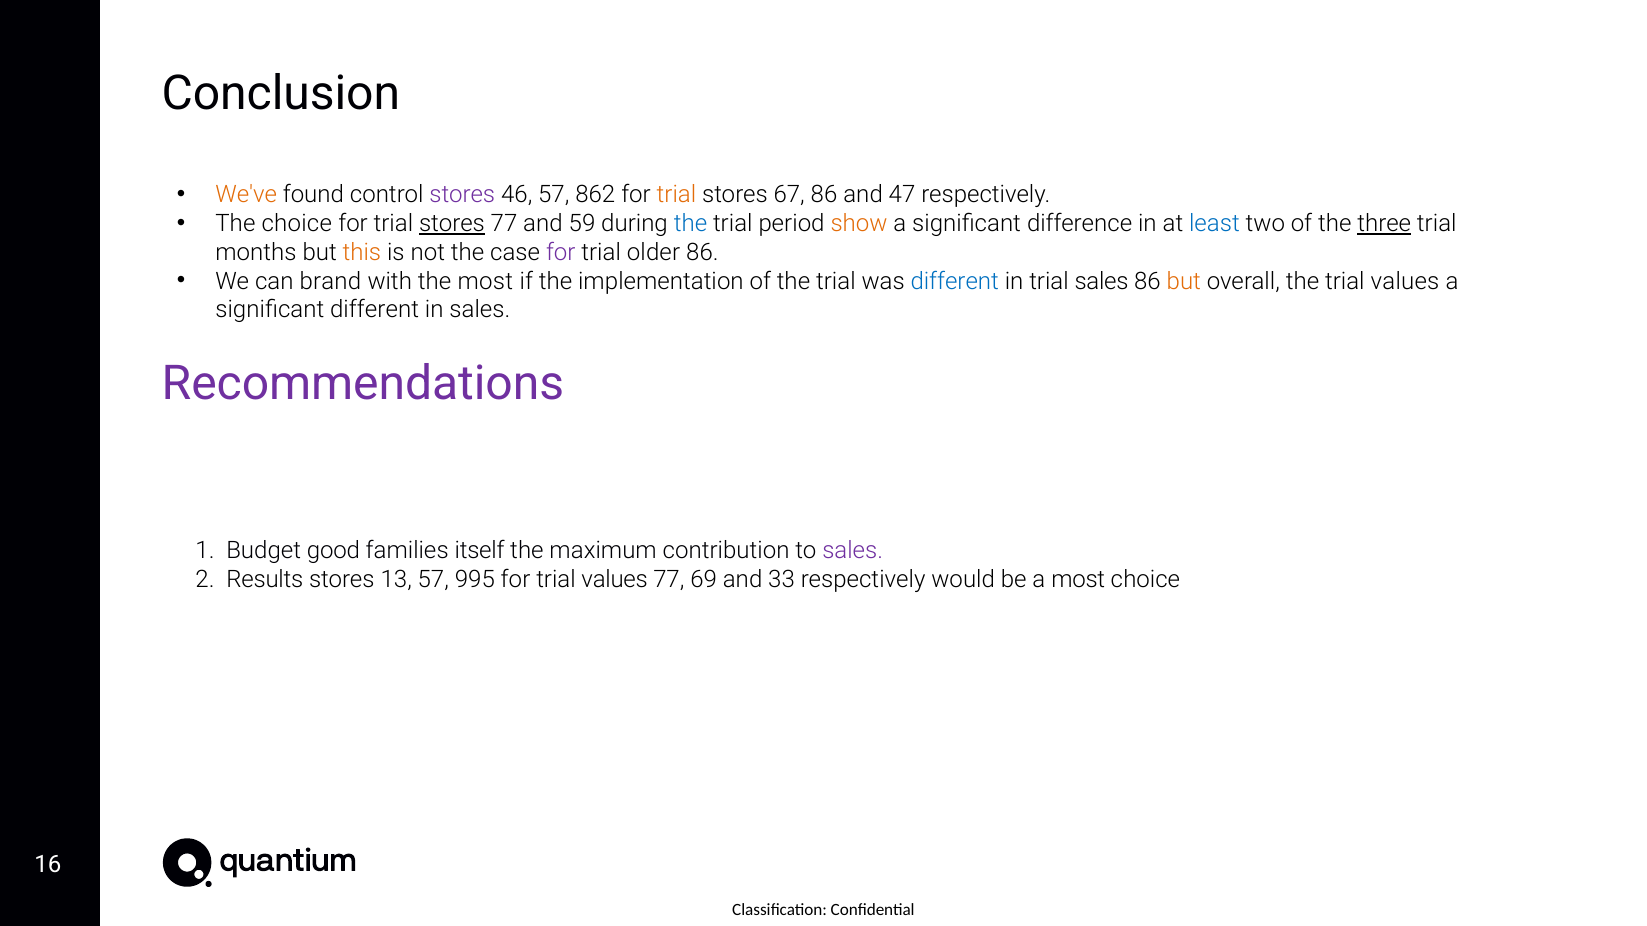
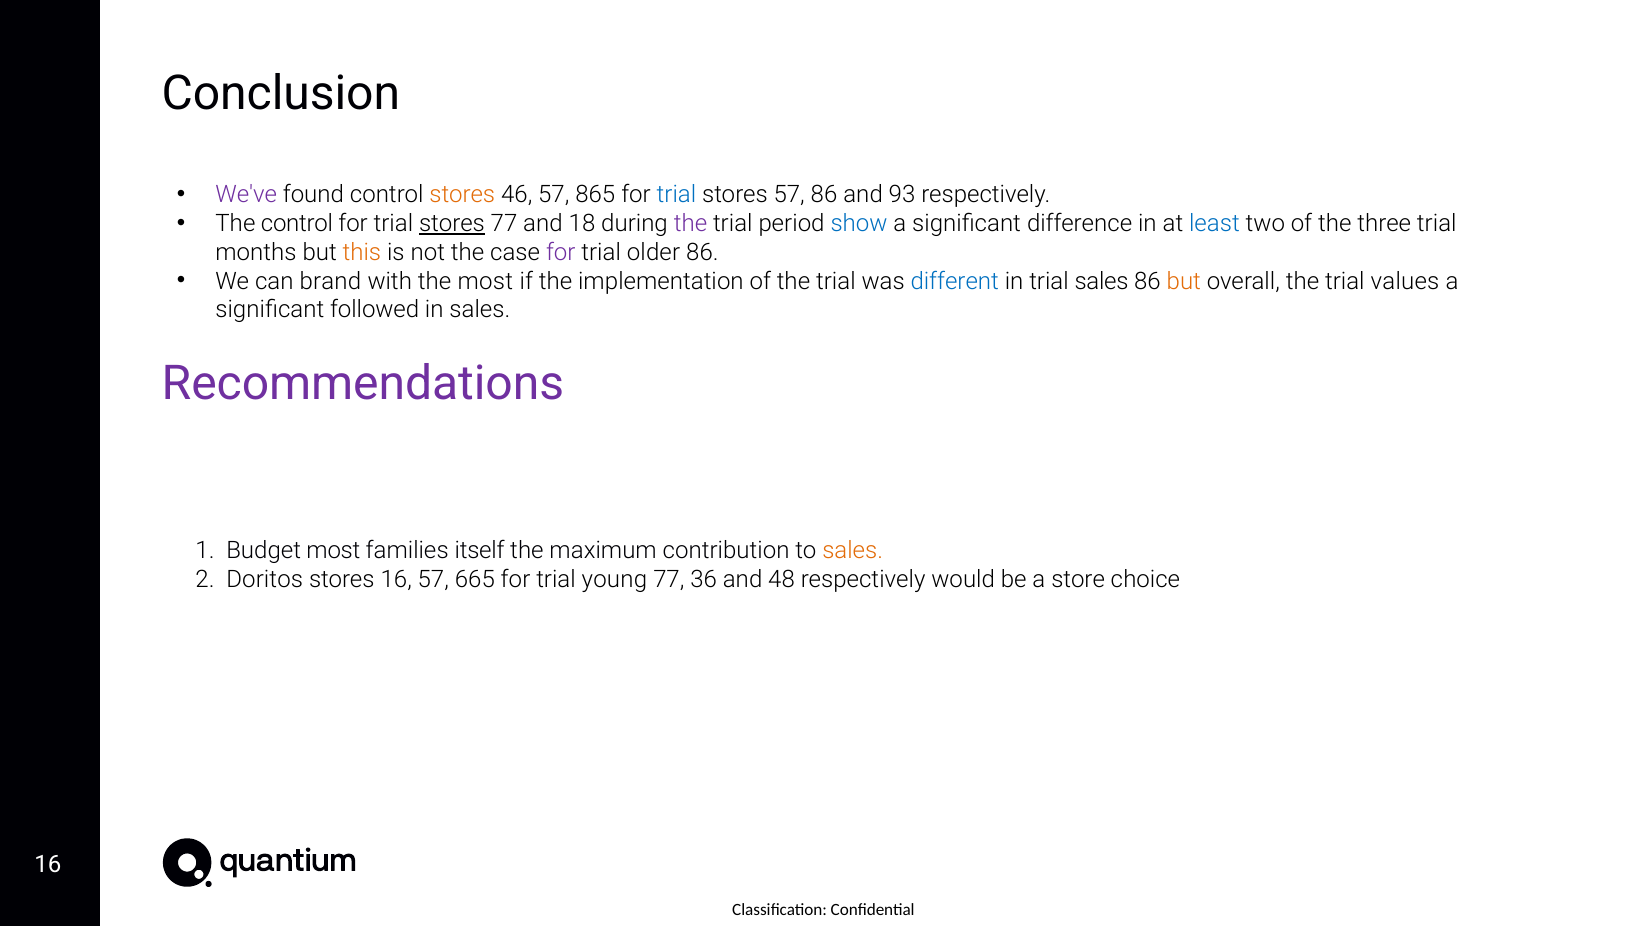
We've colour: orange -> purple
stores at (462, 195) colour: purple -> orange
862: 862 -> 865
trial at (676, 195) colour: orange -> blue
stores 67: 67 -> 57
47: 47 -> 93
The choice: choice -> control
59: 59 -> 18
the at (691, 224) colour: blue -> purple
show colour: orange -> blue
three underline: present -> none
significant different: different -> followed
Budget good: good -> most
sales at (853, 551) colour: purple -> orange
Results: Results -> Doritos
stores 13: 13 -> 16
995: 995 -> 665
for trial values: values -> young
69: 69 -> 36
33: 33 -> 48
a most: most -> store
